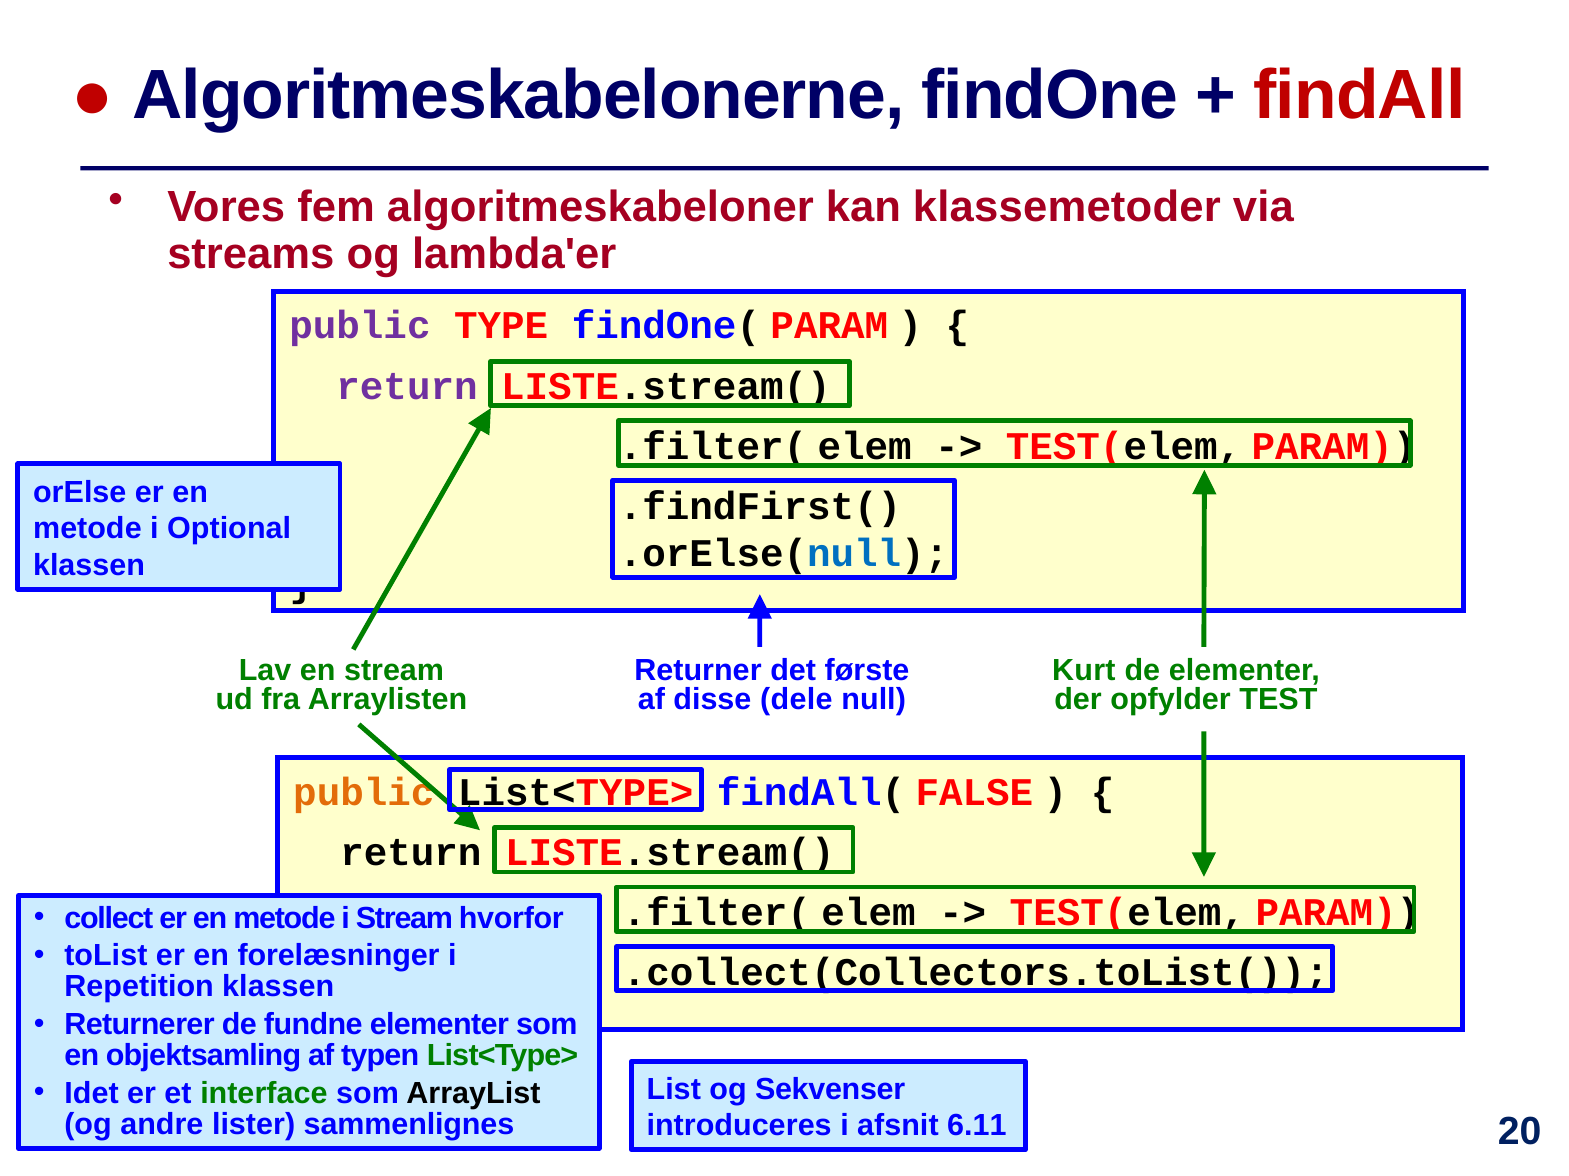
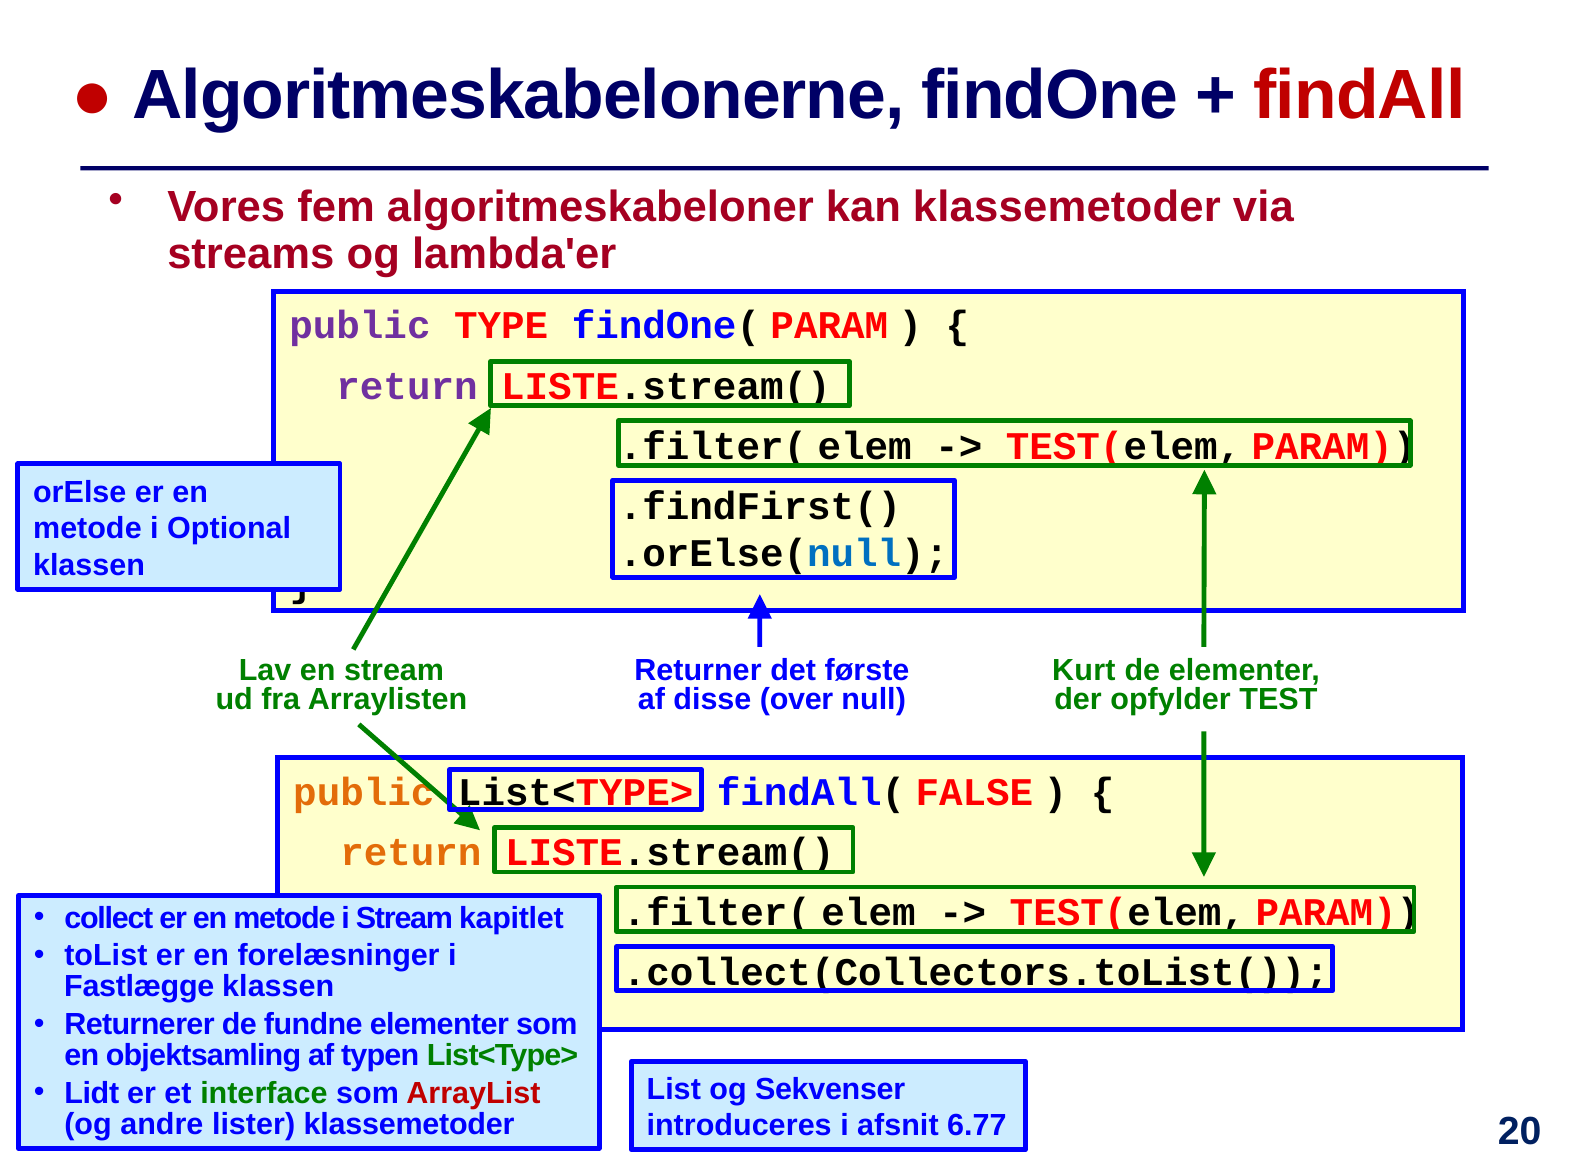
dele: dele -> over
return at (411, 853) colour: black -> orange
hvorfor: hvorfor -> kapitlet
Repetition: Repetition -> Fastlægge
Idet: Idet -> Lidt
ArrayList colour: black -> red
lister sammenlignes: sammenlignes -> klassemetoder
6.11: 6.11 -> 6.77
